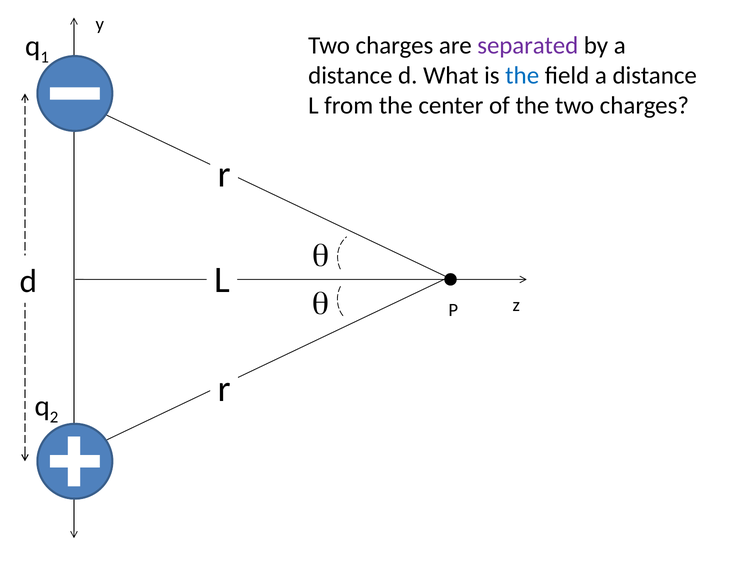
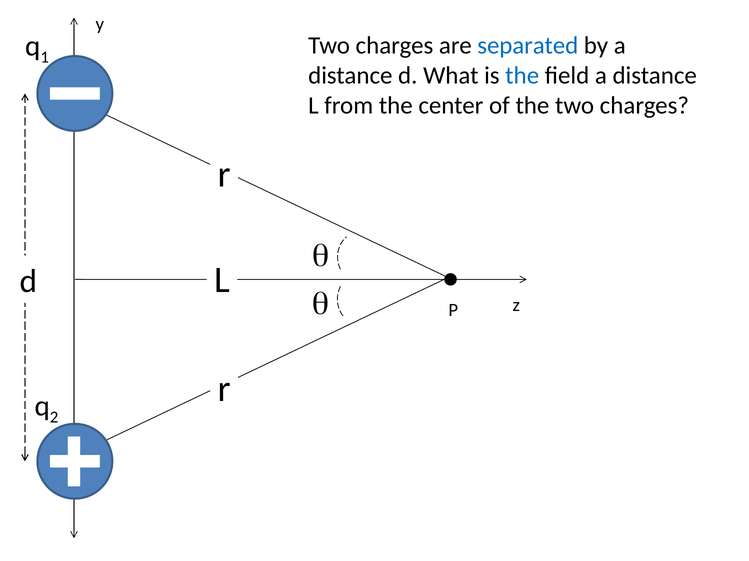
separated colour: purple -> blue
